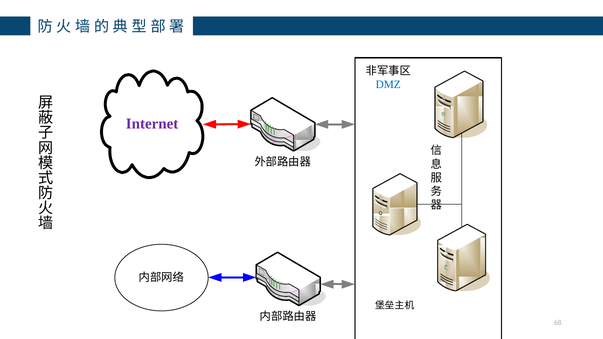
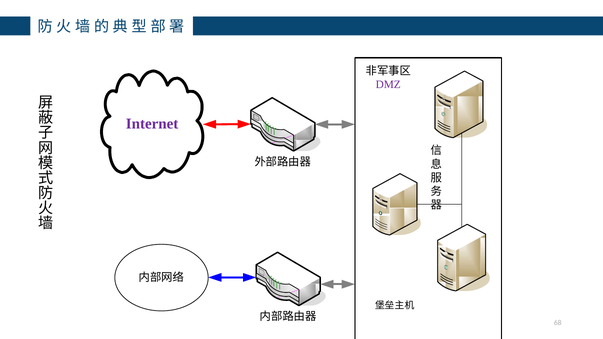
DMZ colour: blue -> purple
